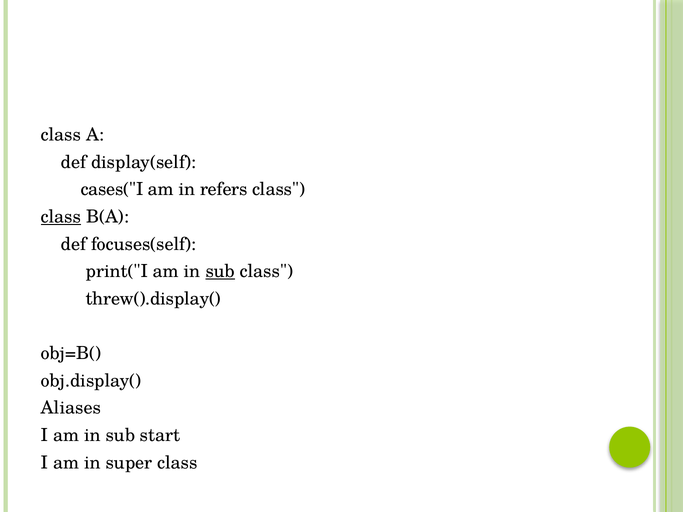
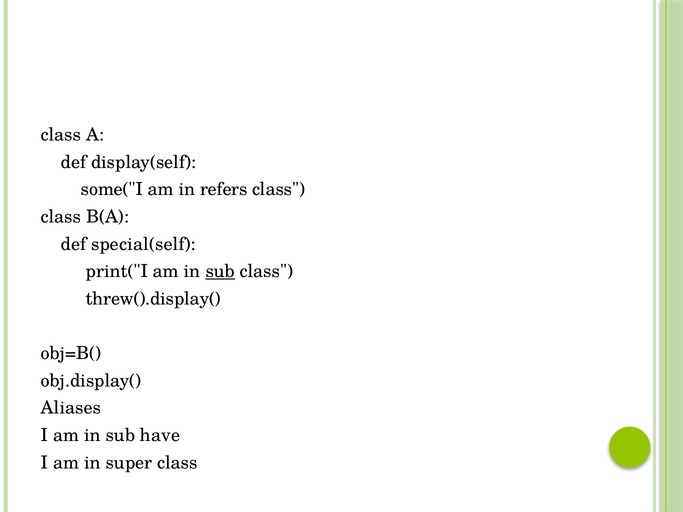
cases("I: cases("I -> some("I
class at (61, 217) underline: present -> none
focuses(self: focuses(self -> special(self
start: start -> have
